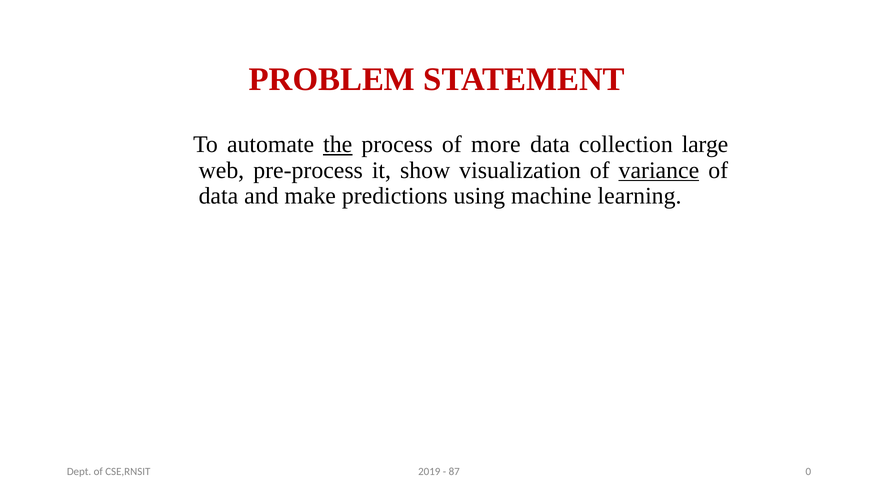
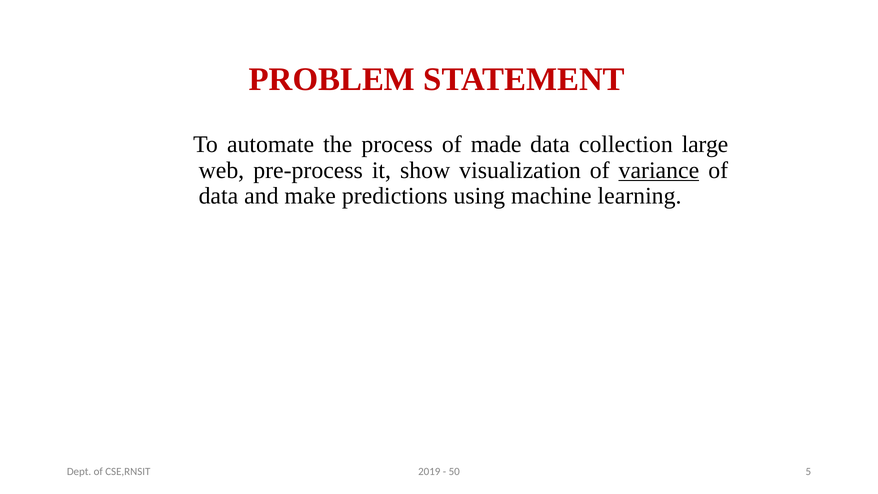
the underline: present -> none
more: more -> made
87: 87 -> 50
0: 0 -> 5
